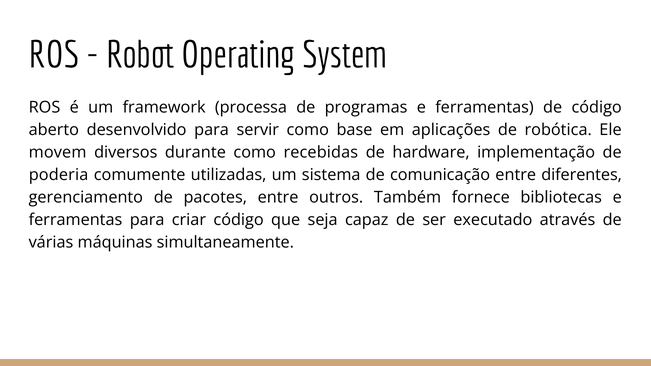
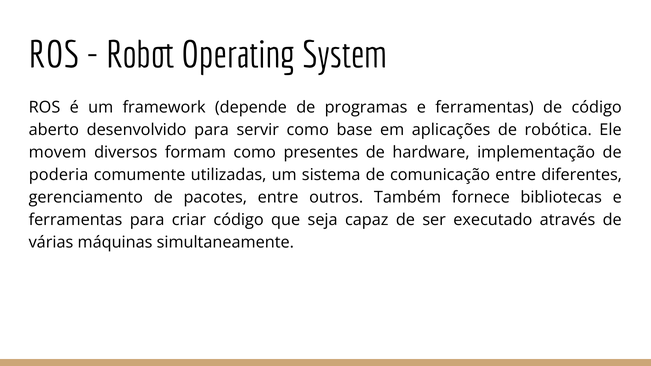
processa: processa -> depende
durante: durante -> formam
recebidas: recebidas -> presentes
